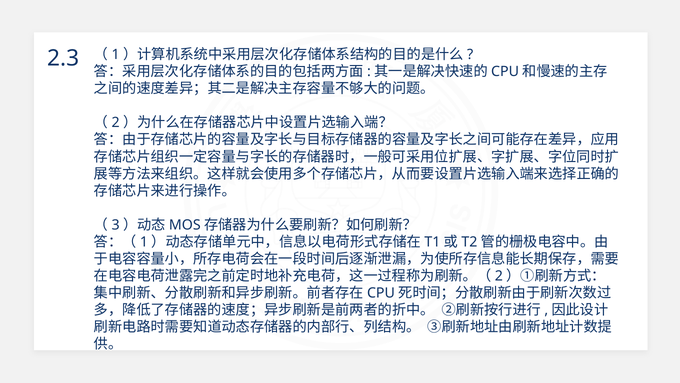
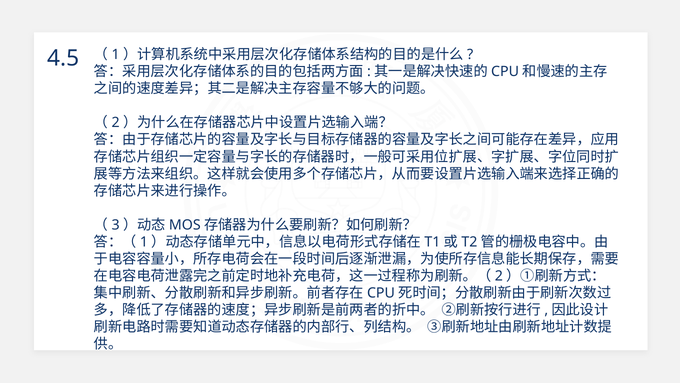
2.3: 2.3 -> 4.5
